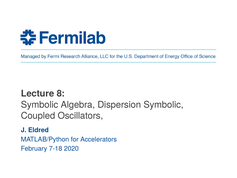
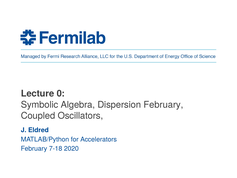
8: 8 -> 0
Dispersion Symbolic: Symbolic -> February
